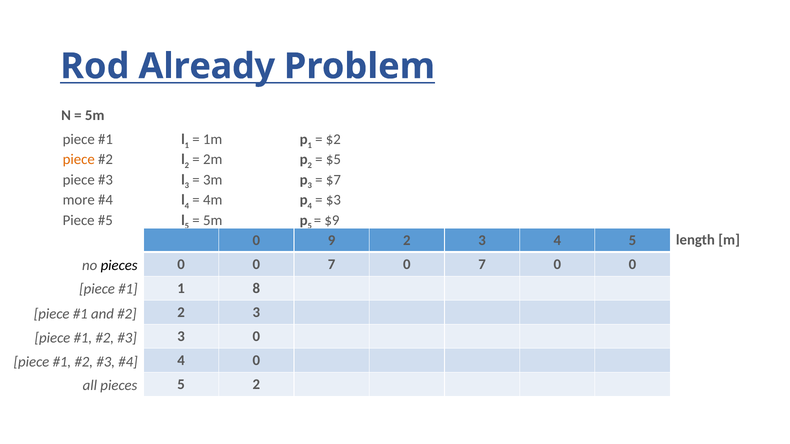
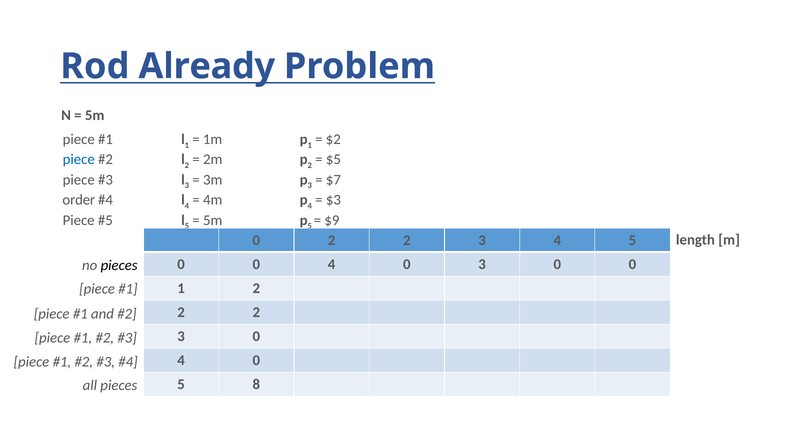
piece at (79, 160) colour: orange -> blue
more: more -> order
0 9: 9 -> 2
0 0 7: 7 -> 4
7 at (482, 265): 7 -> 3
1 8: 8 -> 2
3 at (256, 313): 3 -> 2
5 2: 2 -> 8
